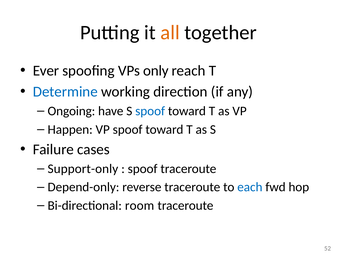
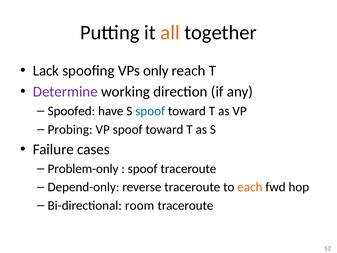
Ever: Ever -> Lack
Determine colour: blue -> purple
Ongoing: Ongoing -> Spoofed
Happen: Happen -> Probing
Support-only: Support-only -> Problem-only
each colour: blue -> orange
